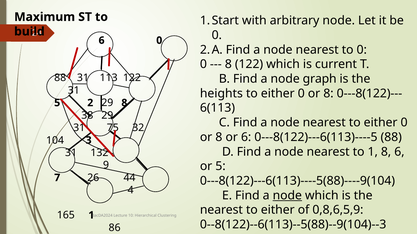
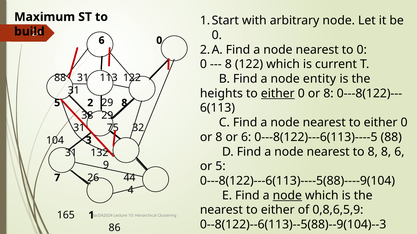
graph: graph -> entity
either at (278, 94) underline: none -> present
to 1: 1 -> 8
